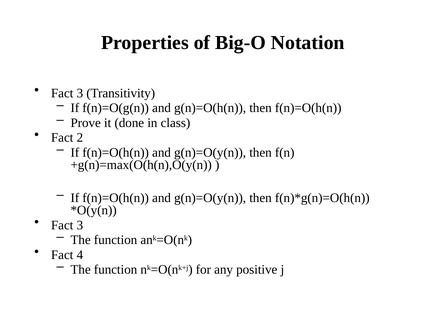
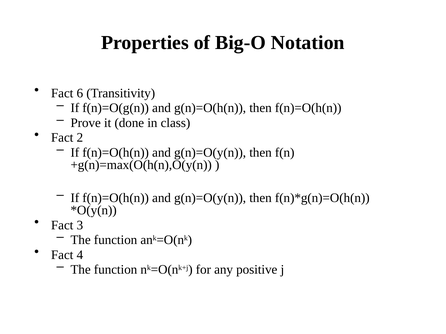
3 at (80, 93): 3 -> 6
